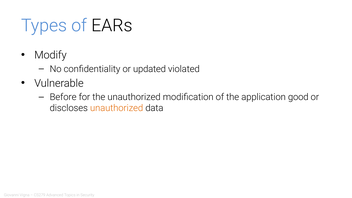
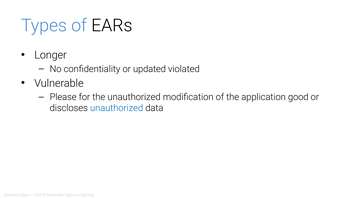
Modify: Modify -> Longer
Before: Before -> Please
unauthorized at (117, 108) colour: orange -> blue
